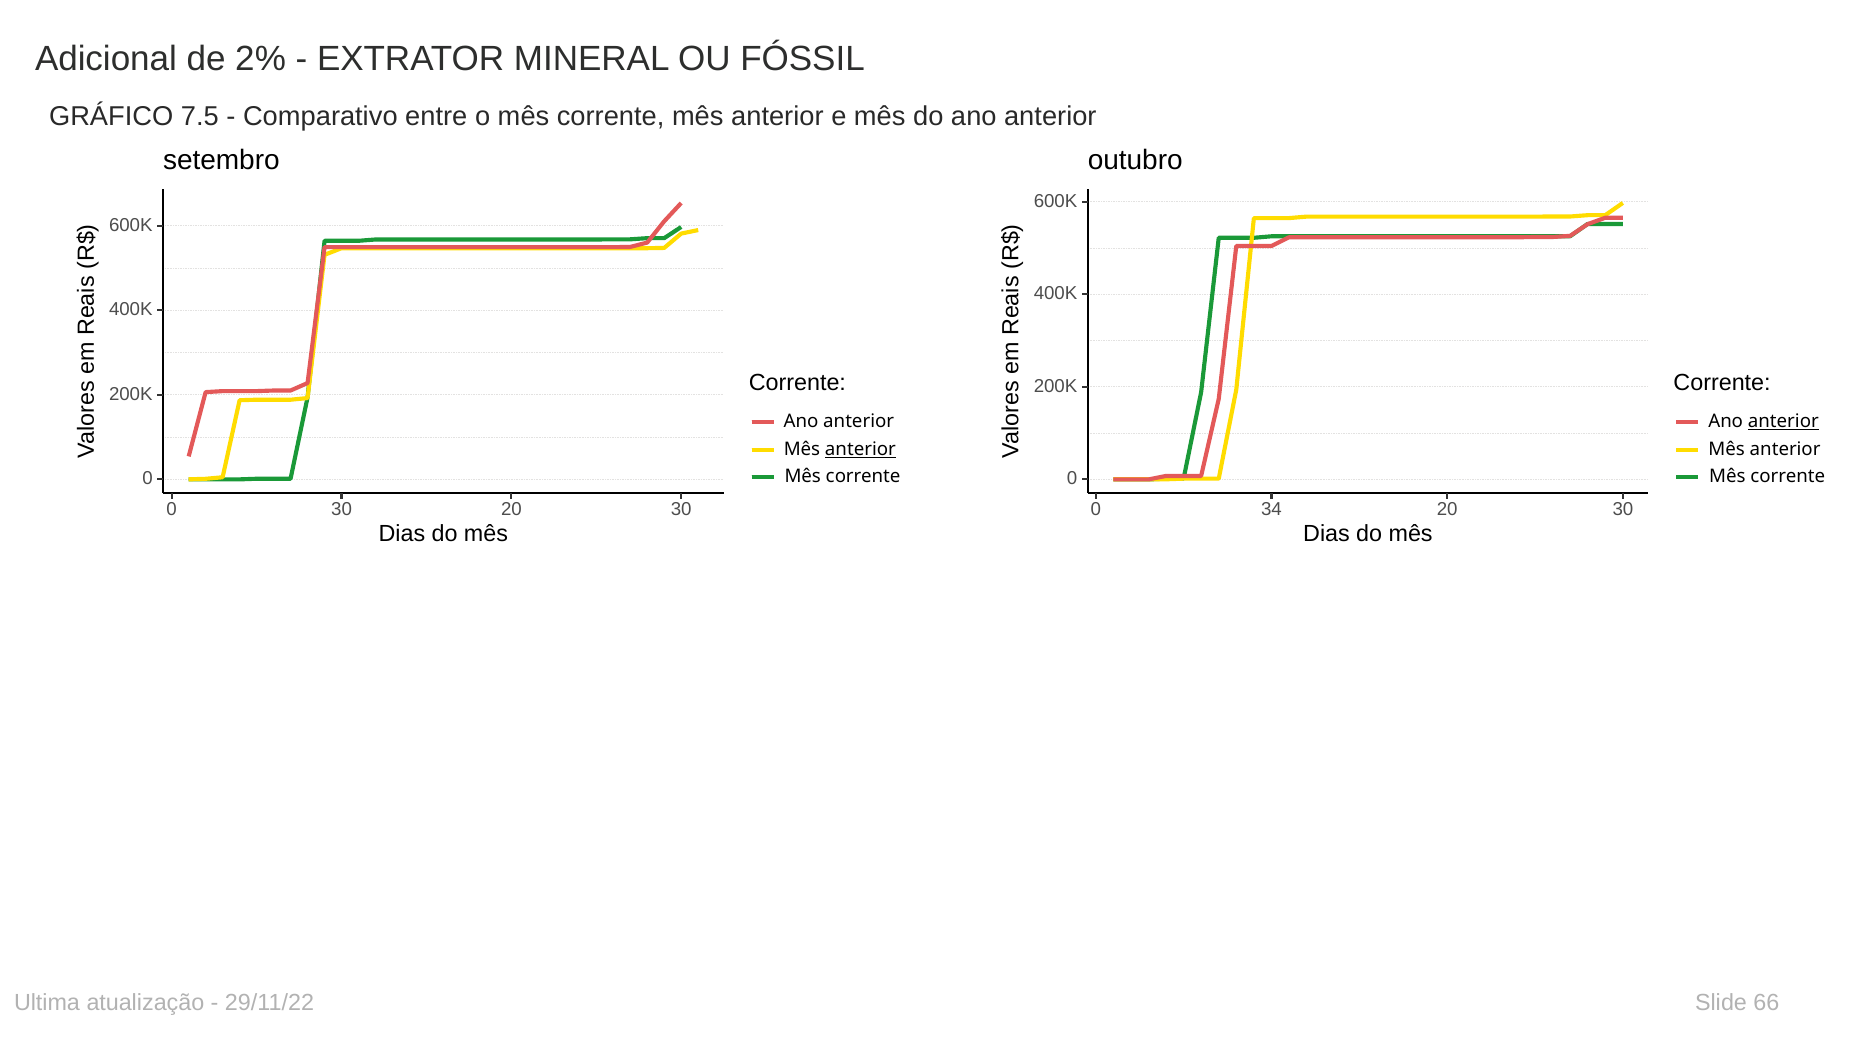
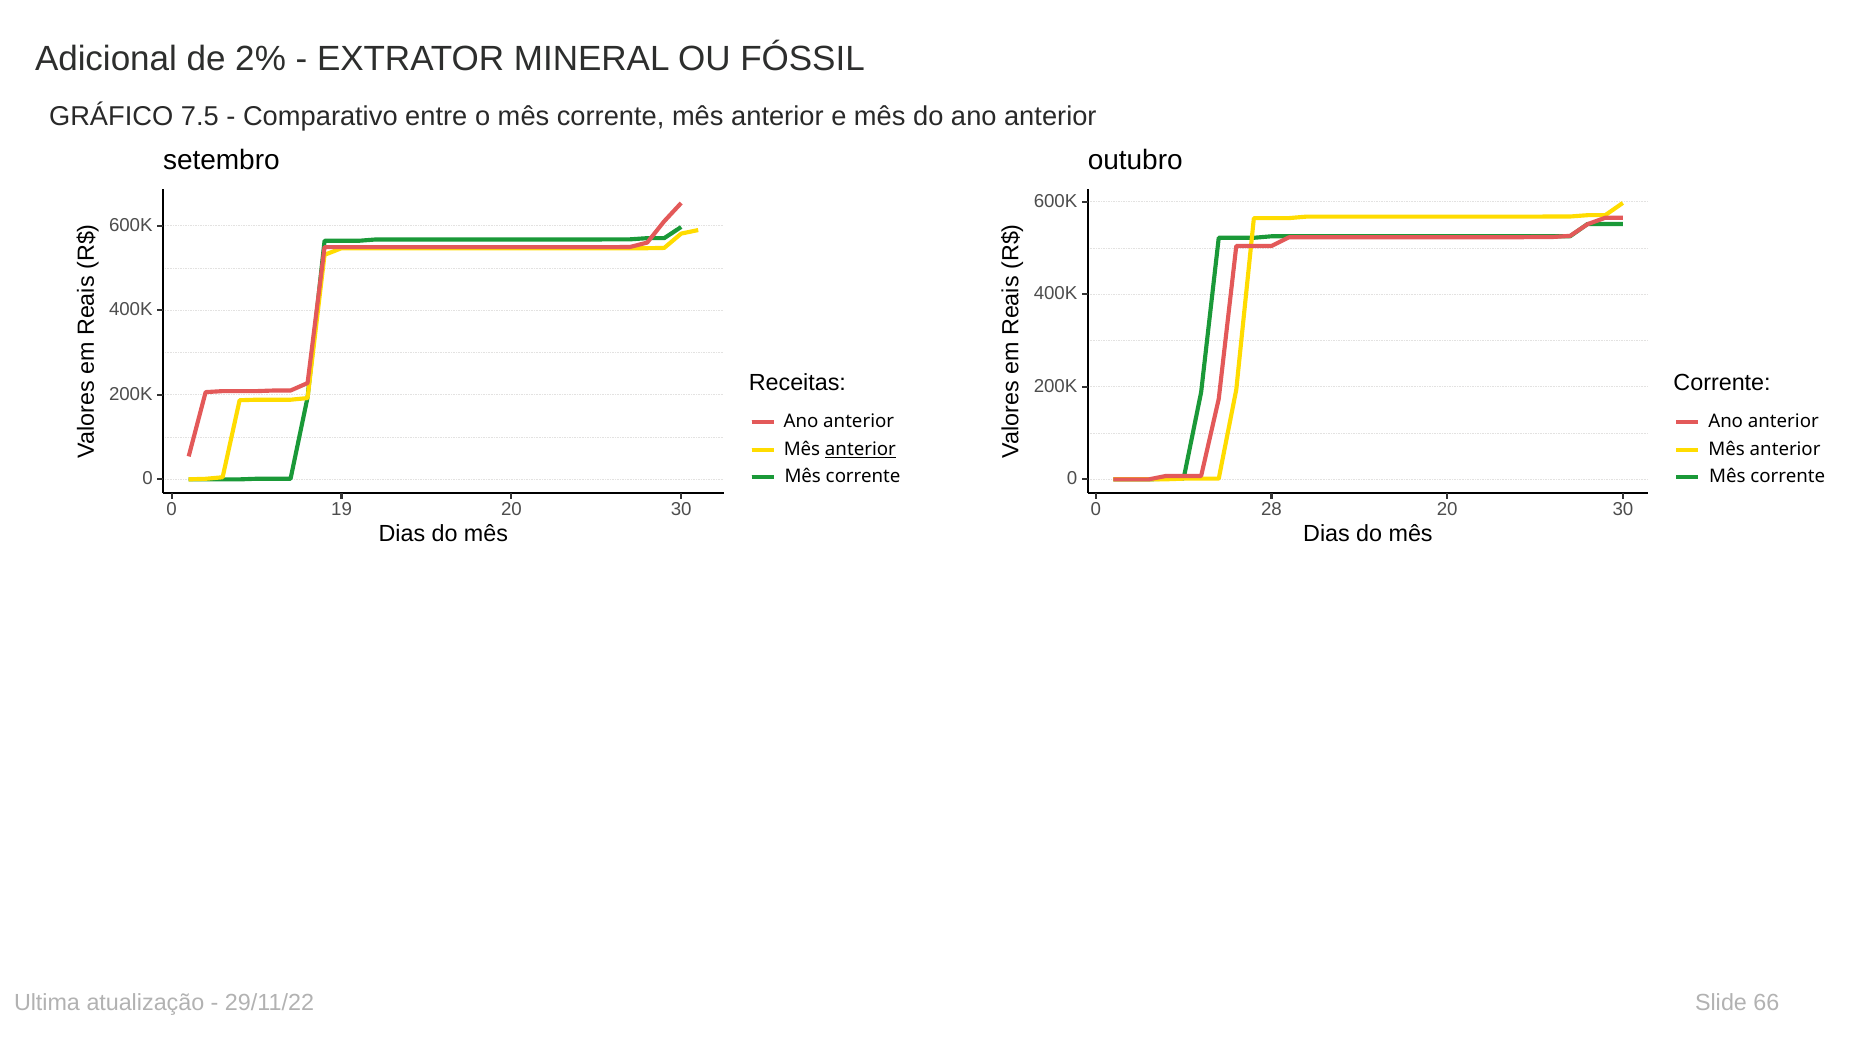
Corrente at (797, 383): Corrente -> Receitas
anterior at (1783, 422) underline: present -> none
0 30: 30 -> 19
34: 34 -> 28
